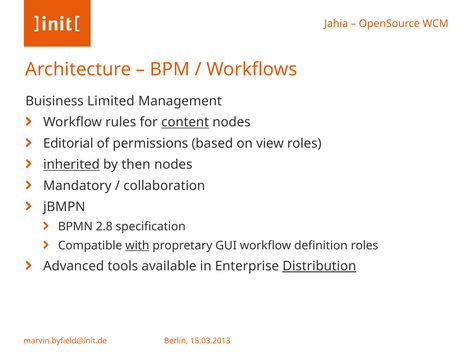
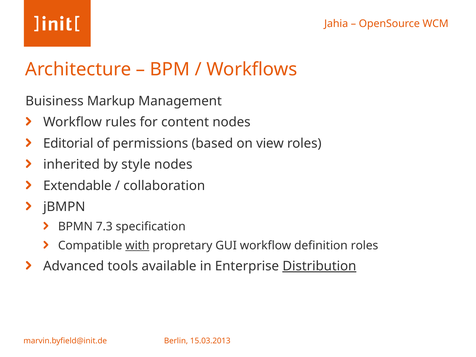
Limited: Limited -> Markup
content underline: present -> none
inherited underline: present -> none
then: then -> style
Mandatory: Mandatory -> Extendable
2.8: 2.8 -> 7.3
